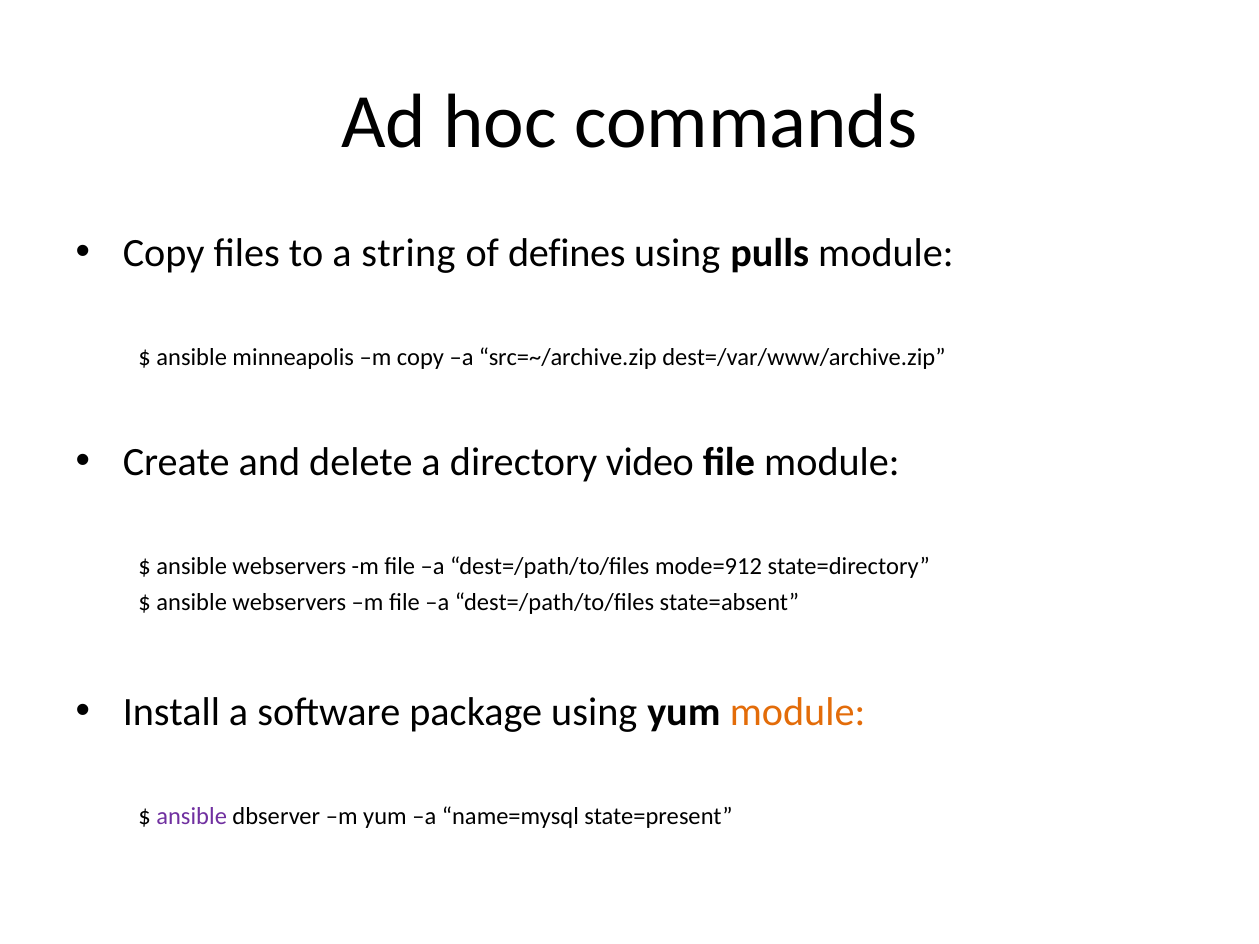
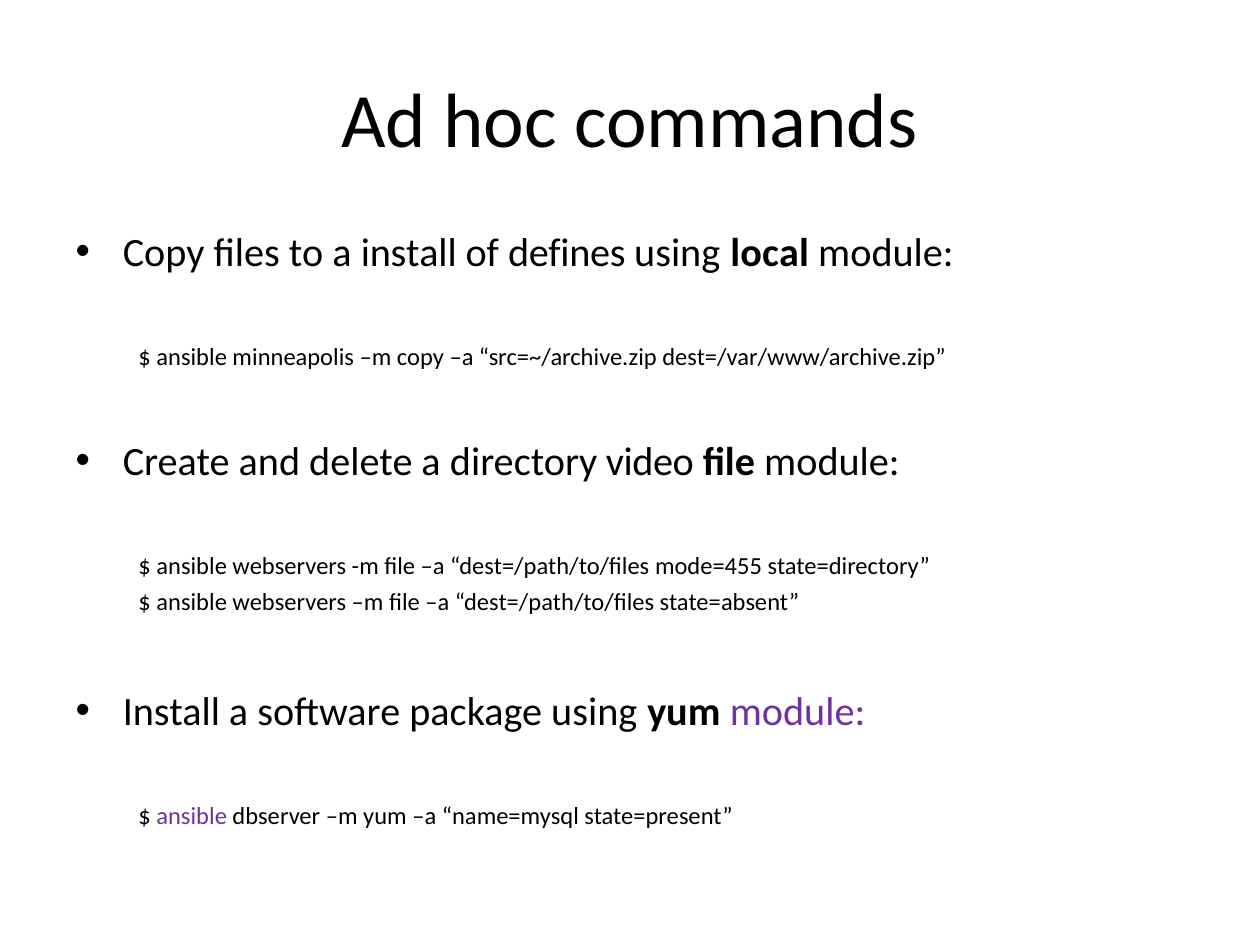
a string: string -> install
pulls: pulls -> local
mode=912: mode=912 -> mode=455
module at (798, 713) colour: orange -> purple
